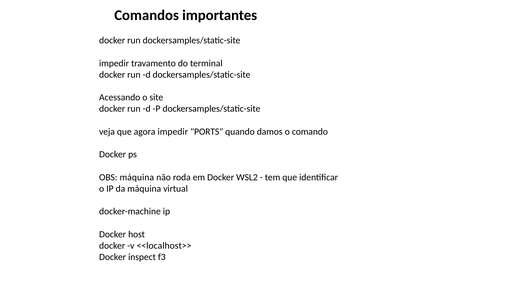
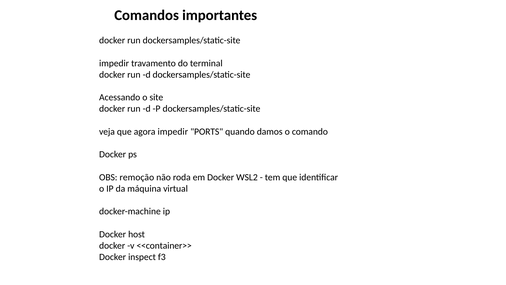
OBS máquina: máquina -> remoção
<<localhost>>: <<localhost>> -> <<container>>
